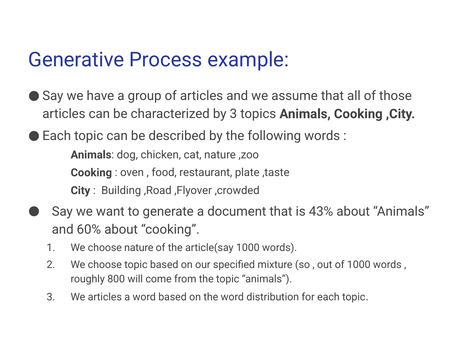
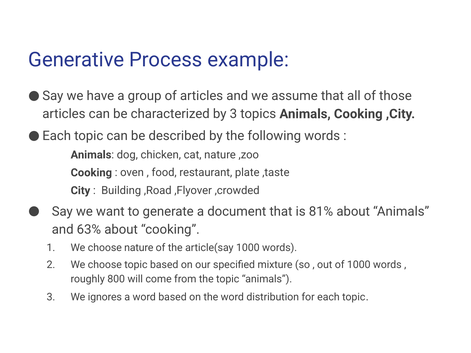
43%: 43% -> 81%
60%: 60% -> 63%
We articles: articles -> ignores
